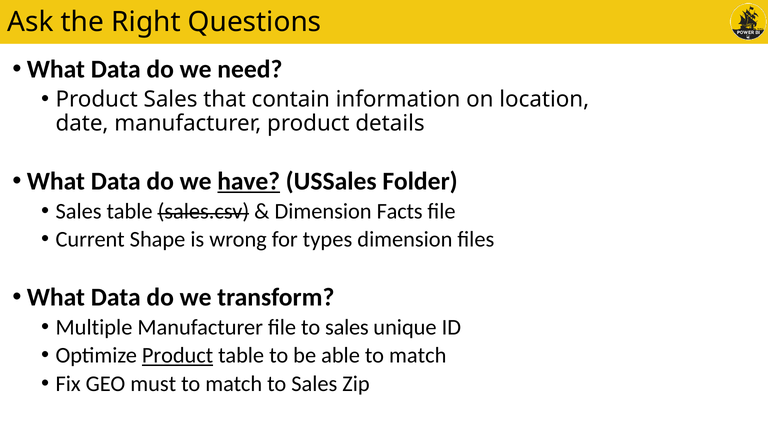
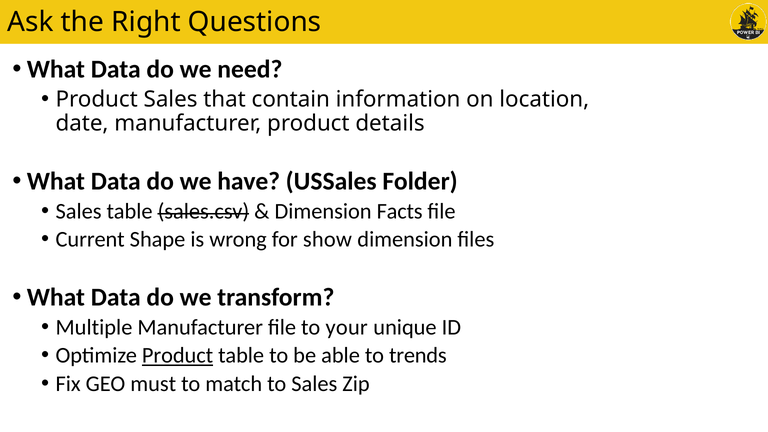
have underline: present -> none
types: types -> show
file to sales: sales -> your
able to match: match -> trends
